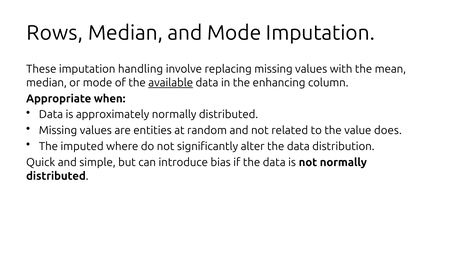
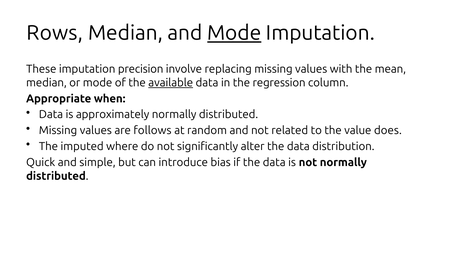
Mode at (234, 33) underline: none -> present
handling: handling -> precision
enhancing: enhancing -> regression
entities: entities -> follows
